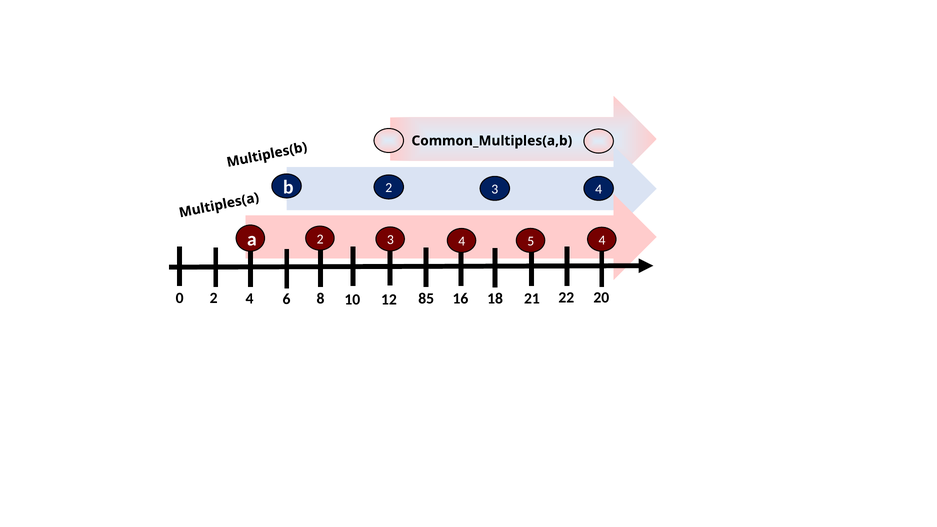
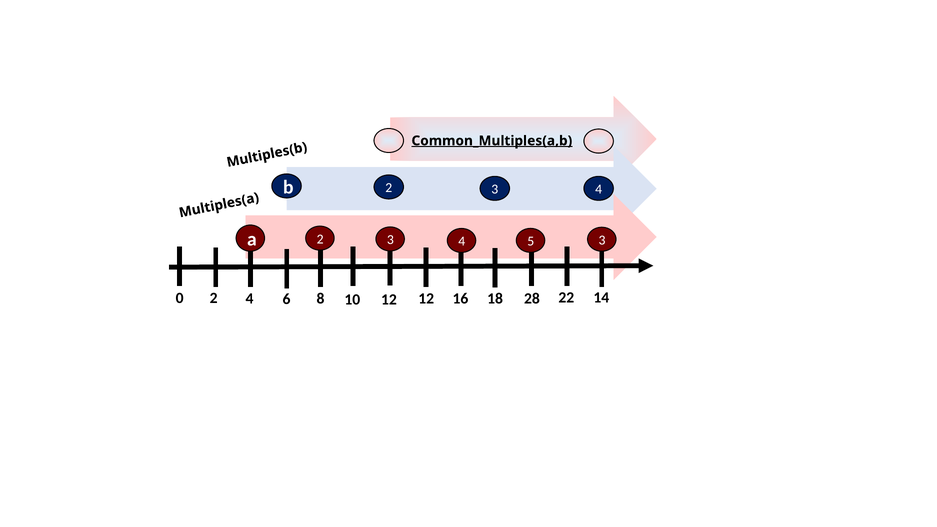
Common_Multiples(a,b underline: none -> present
3 4: 4 -> 3
21: 21 -> 28
20: 20 -> 14
12 85: 85 -> 12
